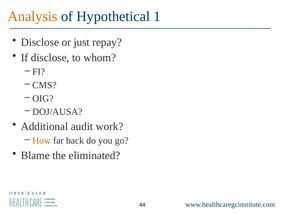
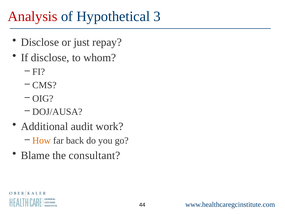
Analysis colour: orange -> red
1: 1 -> 3
eliminated: eliminated -> consultant
